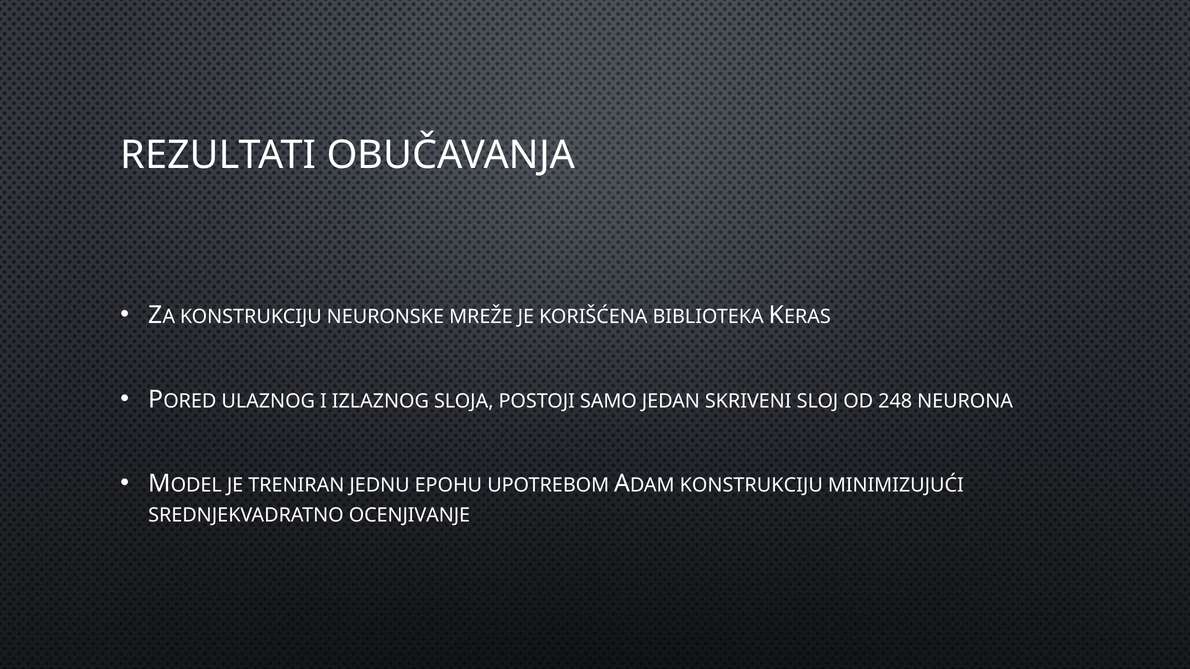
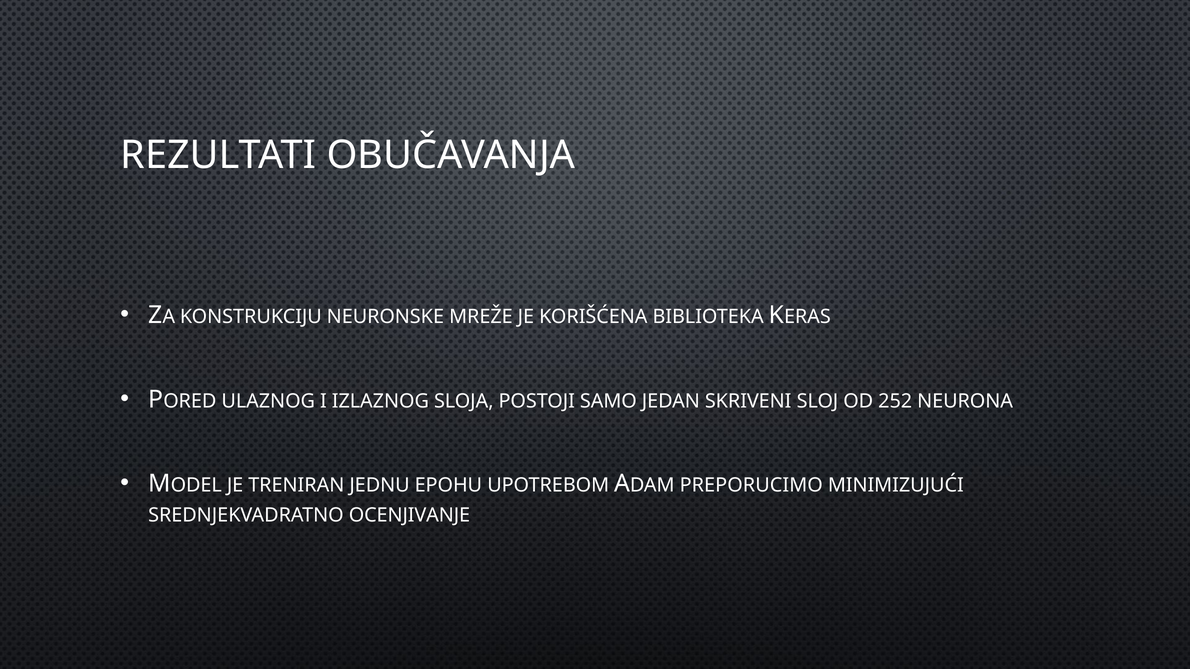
248: 248 -> 252
KONSTRUKCIJU at (751, 486): KONSTRUKCIJU -> PREPORUCIMO
